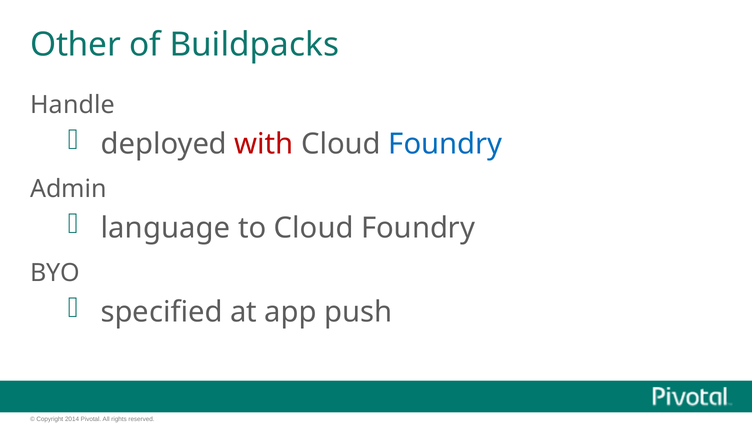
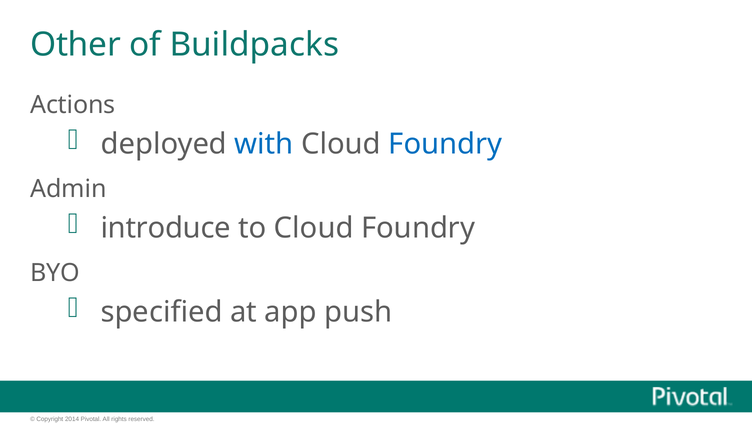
Handle: Handle -> Actions
with colour: red -> blue
language: language -> introduce
